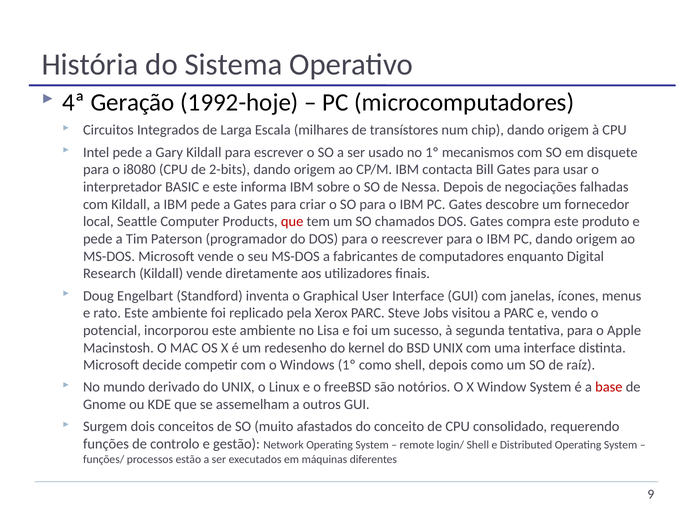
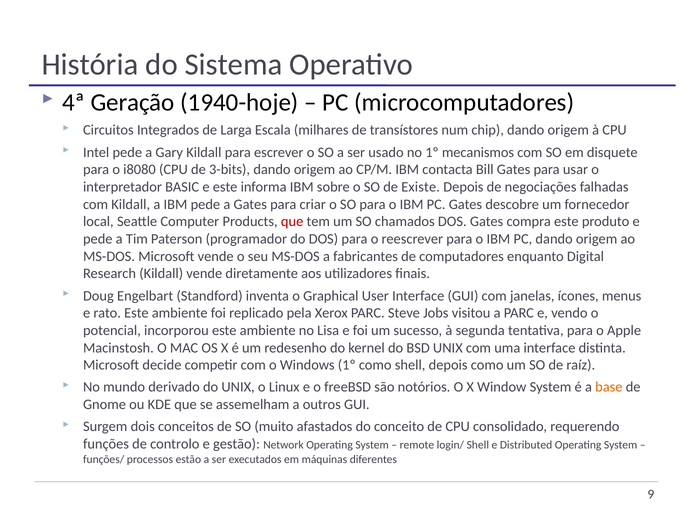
1992-hoje: 1992-hoje -> 1940-hoje
2-bits: 2-bits -> 3-bits
Nessa: Nessa -> Existe
base colour: red -> orange
